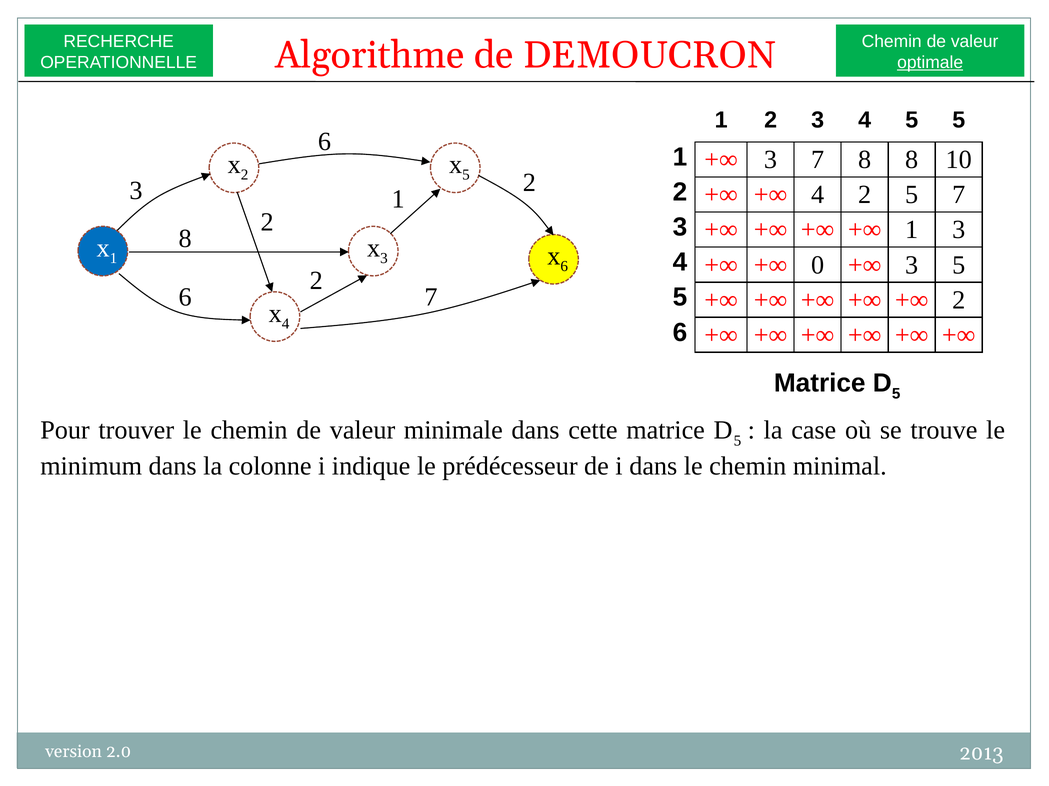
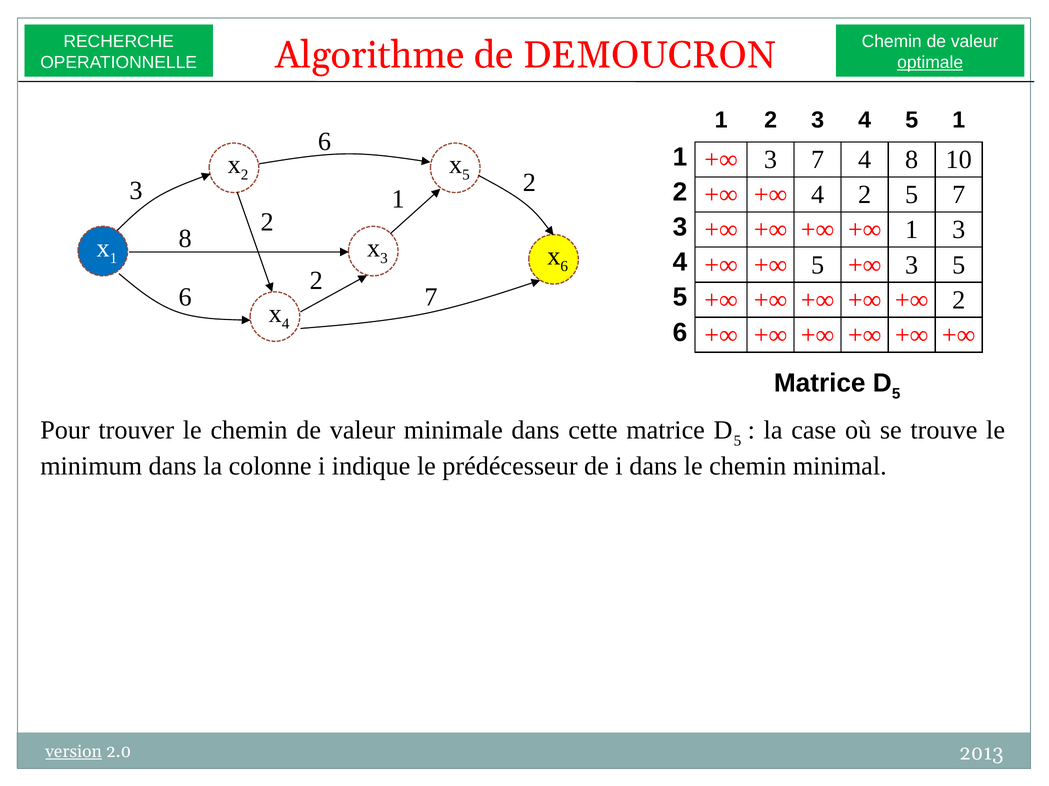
4 5 5: 5 -> 1
7 8: 8 -> 4
0 at (818, 265): 0 -> 5
version underline: none -> present
